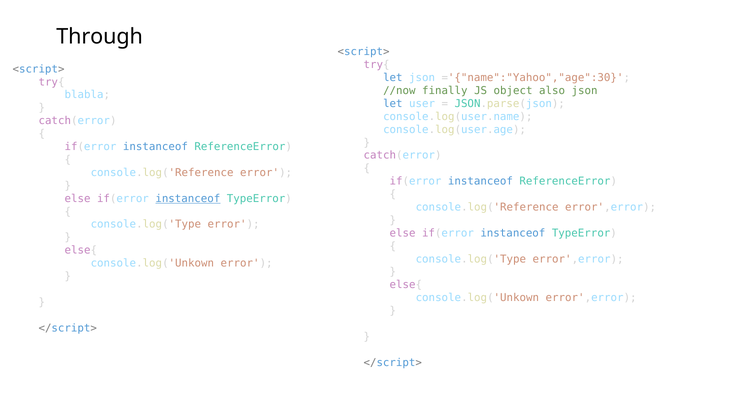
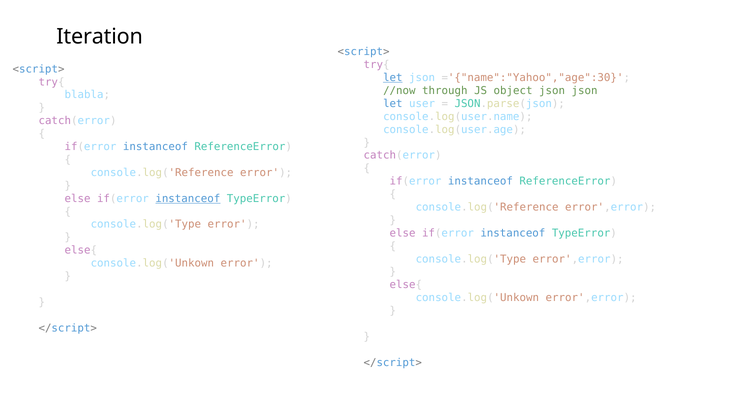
Through: Through -> Iteration
let at (393, 78) underline: none -> present
finally: finally -> through
object also: also -> json
